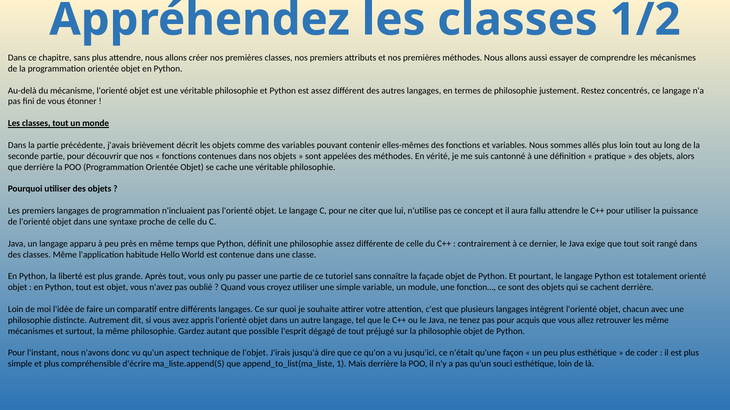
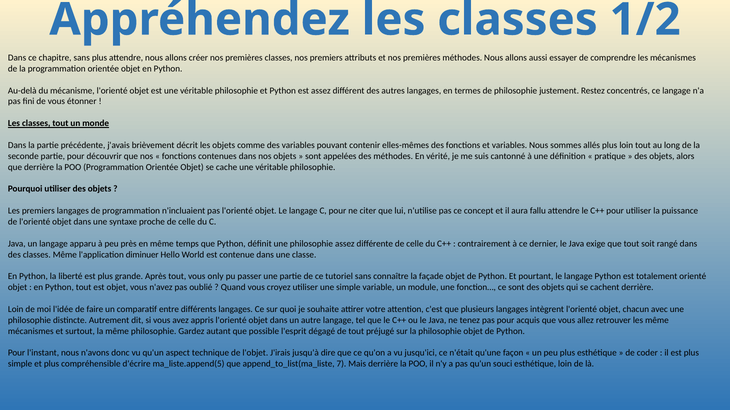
habitude: habitude -> diminuer
1: 1 -> 7
